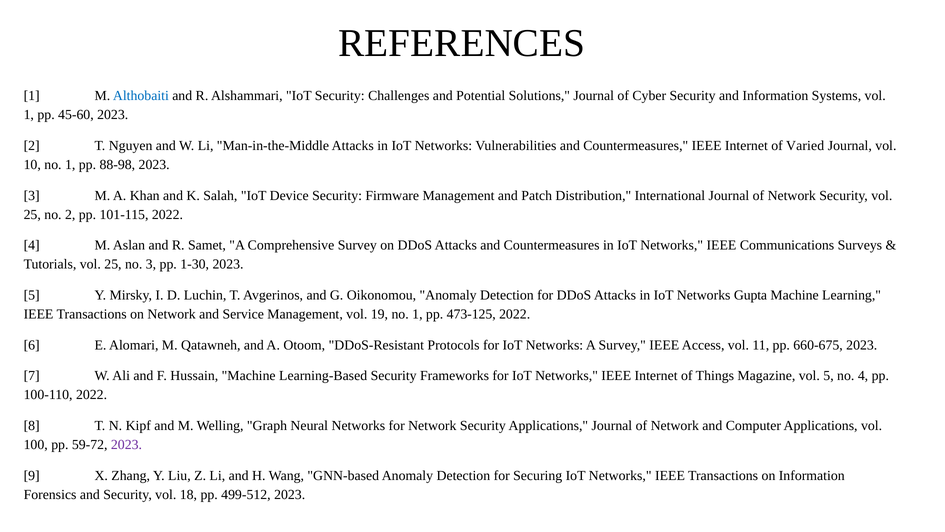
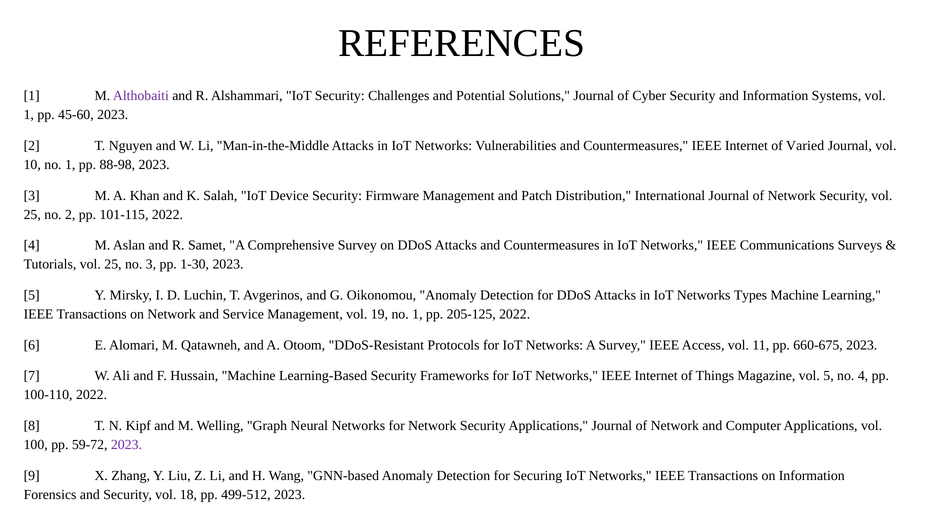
Althobaiti colour: blue -> purple
Gupta: Gupta -> Types
473-125: 473-125 -> 205-125
